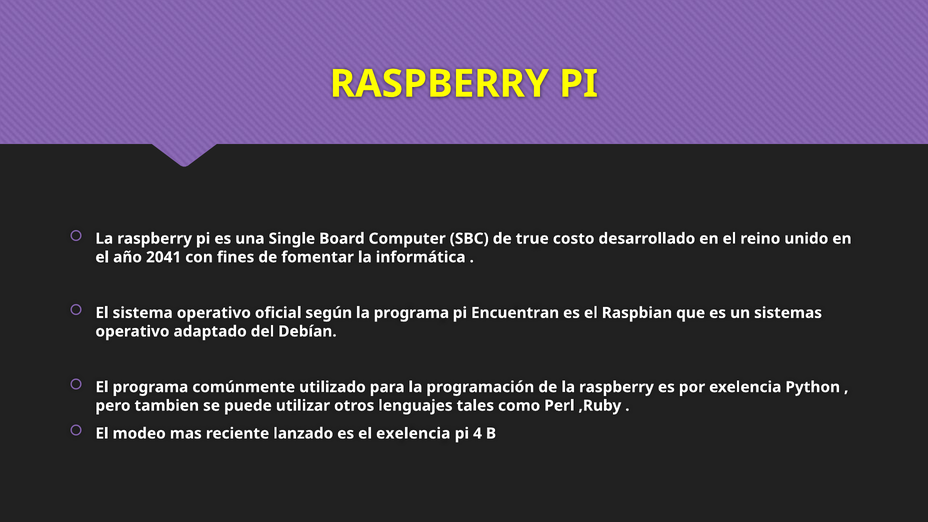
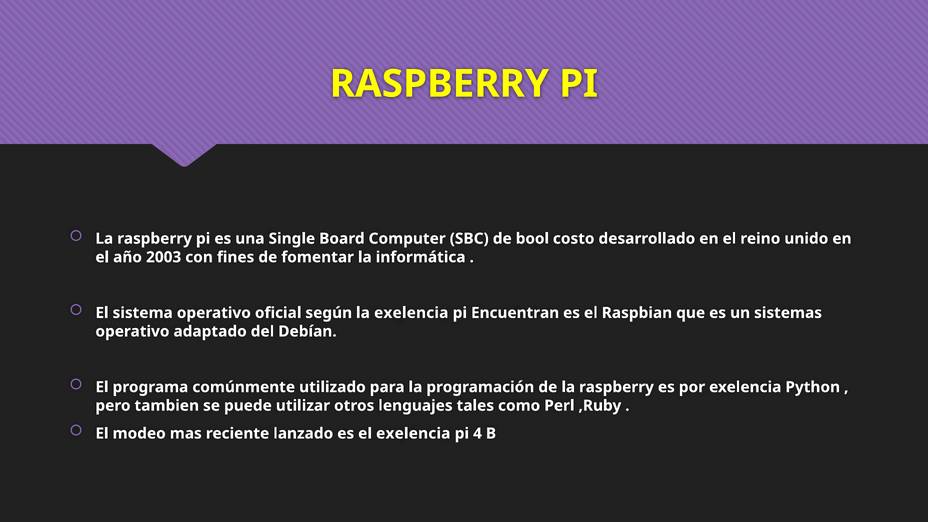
true: true -> bool
2041: 2041 -> 2003
la programa: programa -> exelencia
